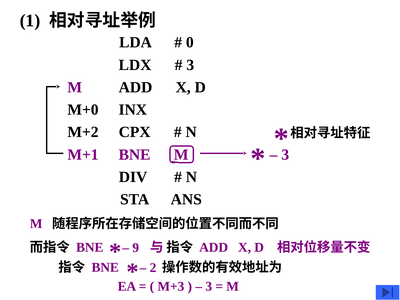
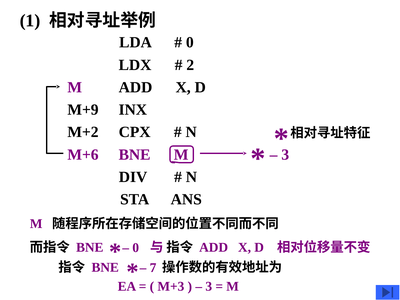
3 at (190, 65): 3 -> 2
M+0: M+0 -> M+9
M+1: M+1 -> M+6
9 at (136, 248): 9 -> 0
2: 2 -> 7
